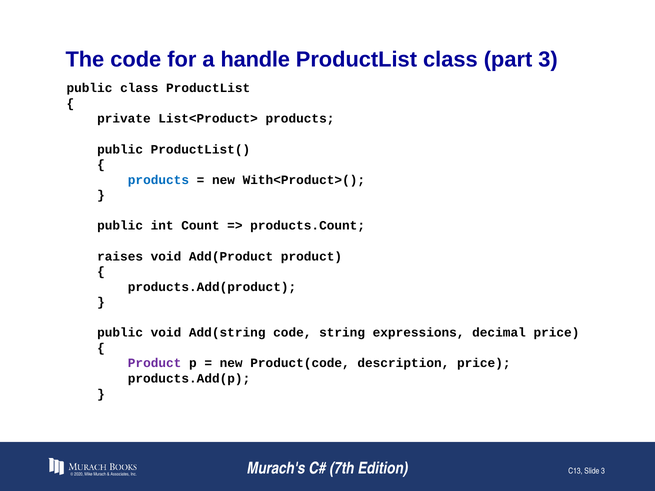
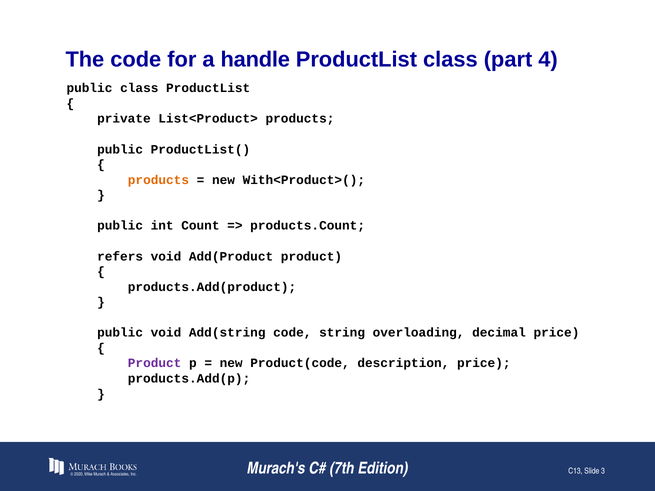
part 3: 3 -> 4
products at (158, 180) colour: blue -> orange
raises: raises -> refers
expressions: expressions -> overloading
